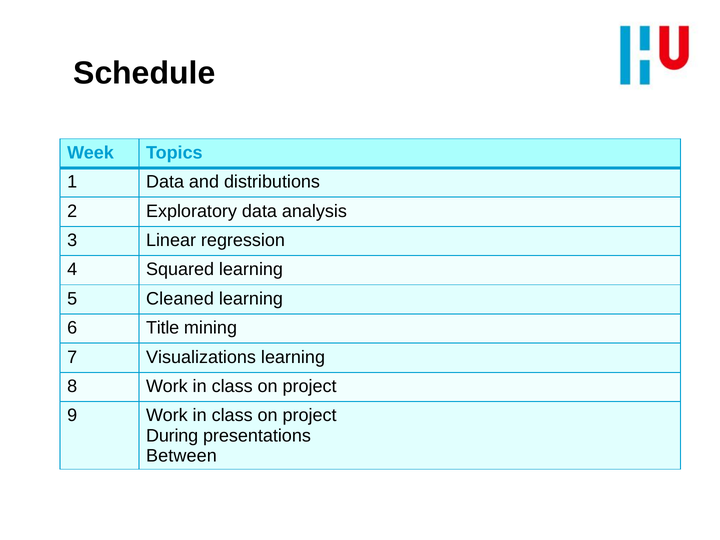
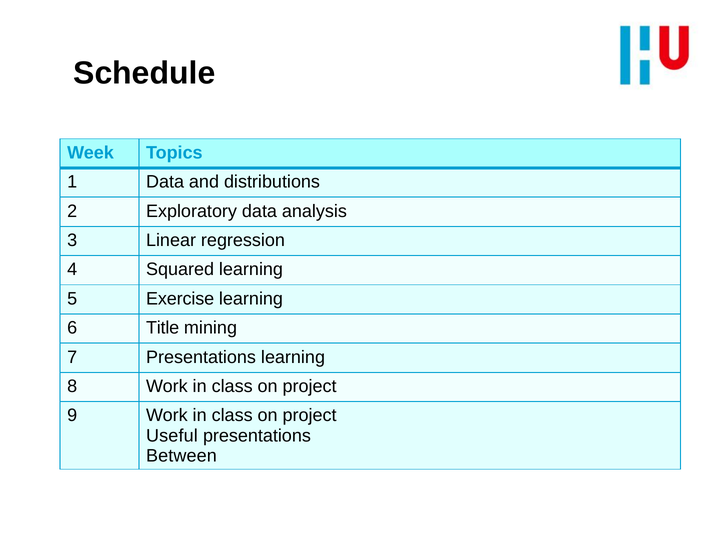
Cleaned: Cleaned -> Exercise
7 Visualizations: Visualizations -> Presentations
During: During -> Useful
